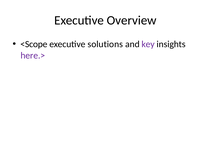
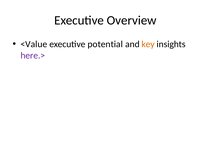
<Scope: <Scope -> <Value
solutions: solutions -> potential
key colour: purple -> orange
